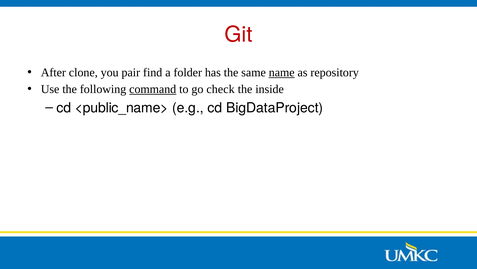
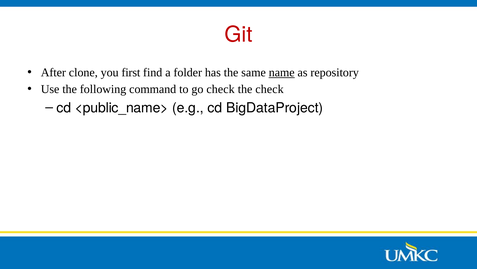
pair: pair -> first
command underline: present -> none
the inside: inside -> check
